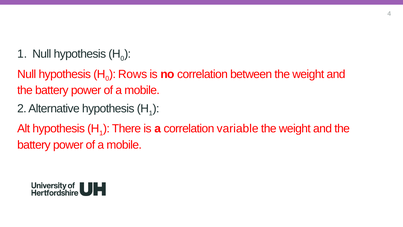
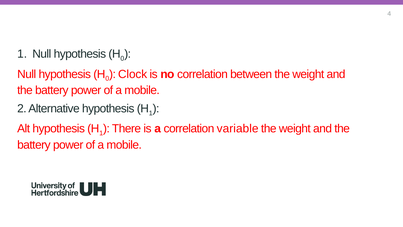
Rows: Rows -> Clock
